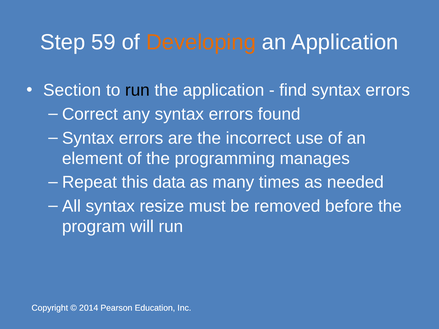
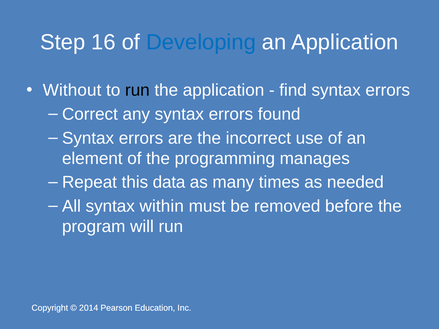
59: 59 -> 16
Developing colour: orange -> blue
Section: Section -> Without
resize: resize -> within
